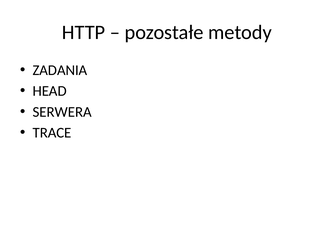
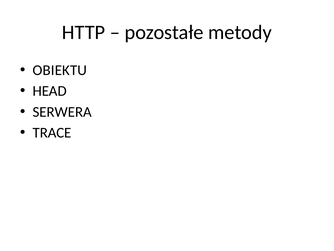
ZADANIA: ZADANIA -> OBIEKTU
